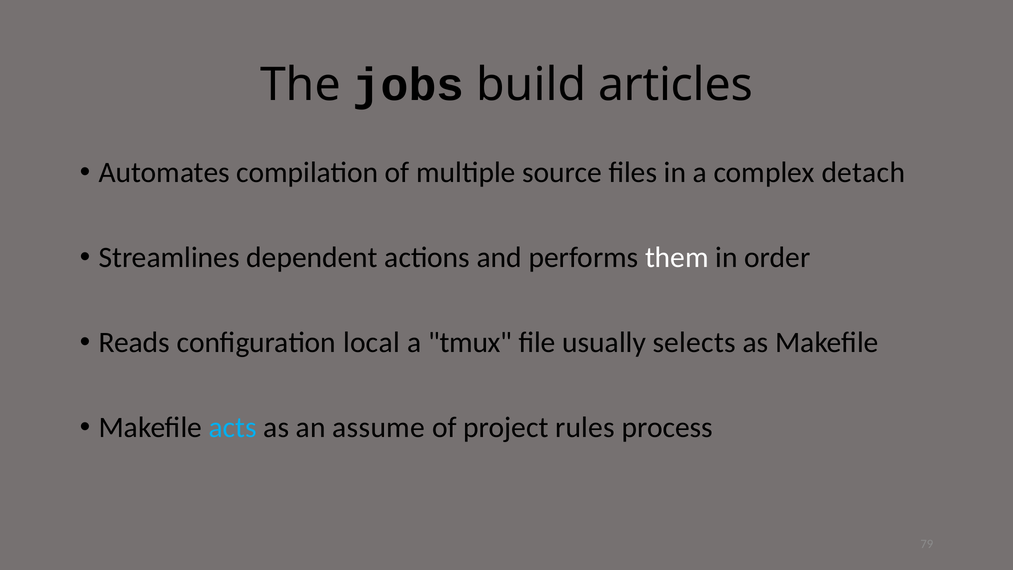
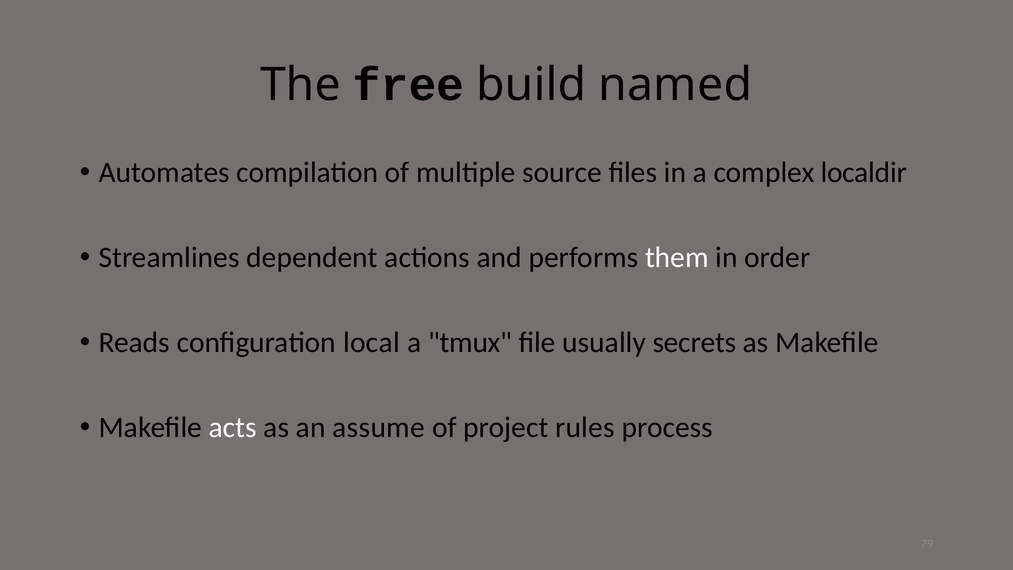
jobs: jobs -> free
articles: articles -> named
detach: detach -> localdir
selects: selects -> secrets
acts colour: light blue -> white
